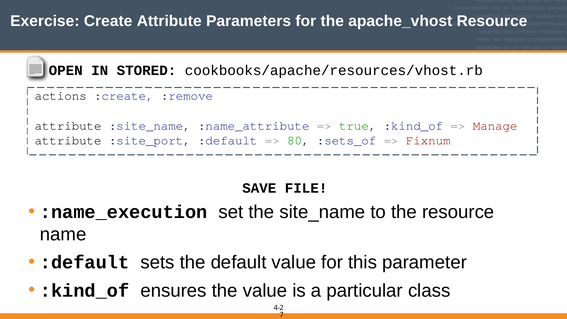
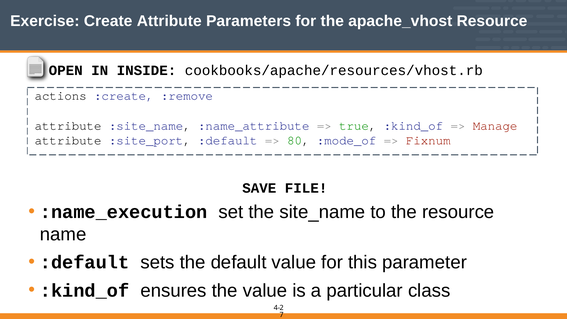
STORED: STORED -> INSIDE
:sets_of: :sets_of -> :mode_of
